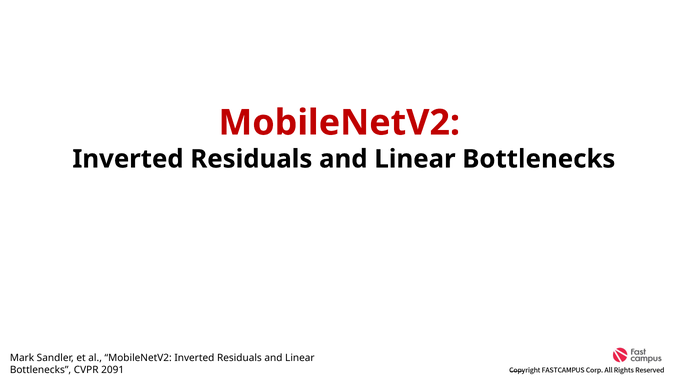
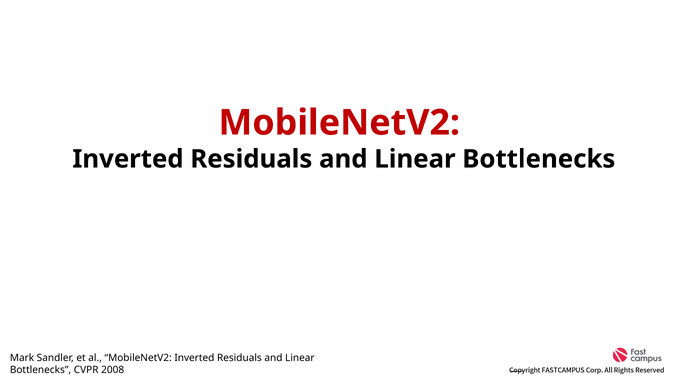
2091: 2091 -> 2008
